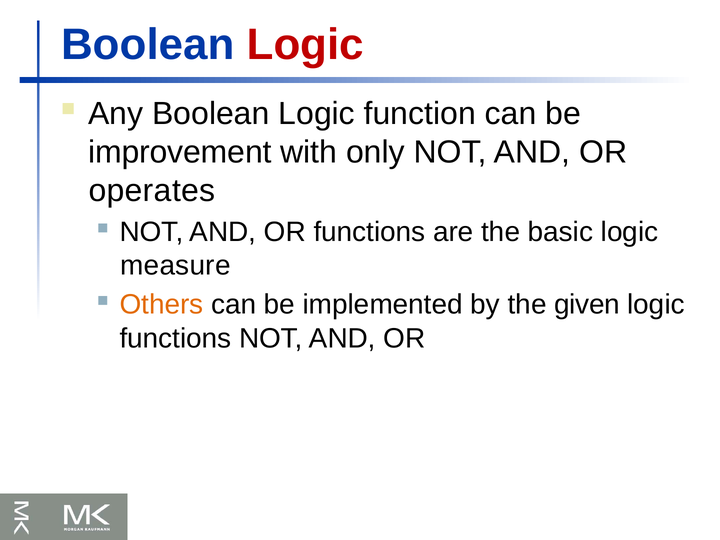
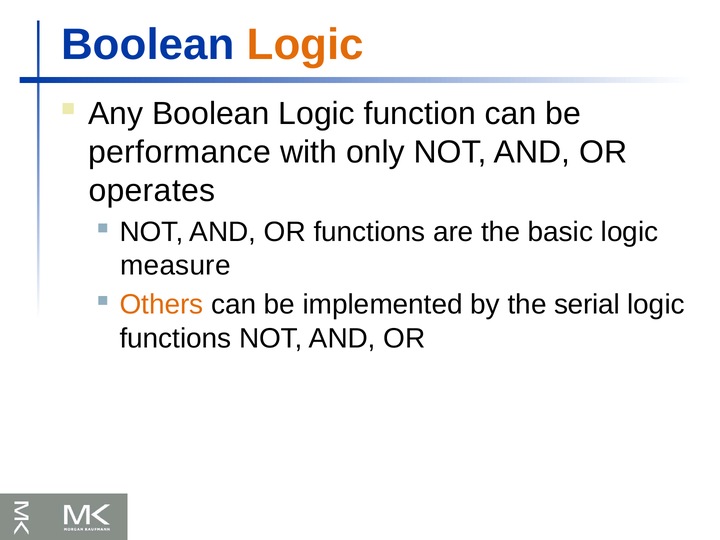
Logic at (305, 45) colour: red -> orange
improvement: improvement -> performance
given: given -> serial
